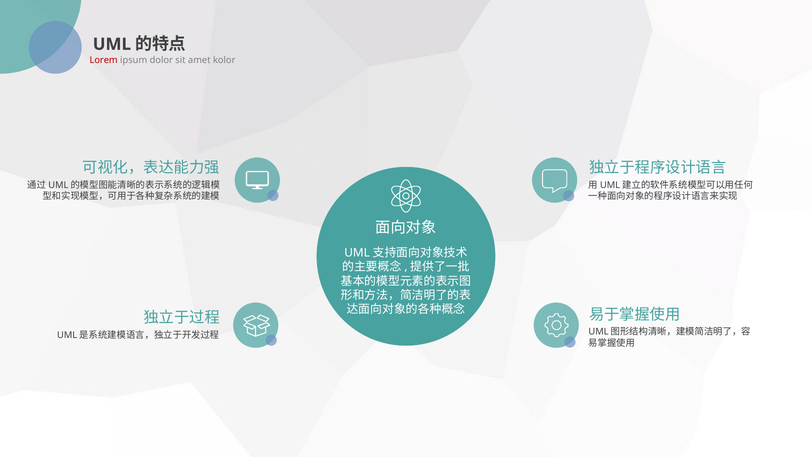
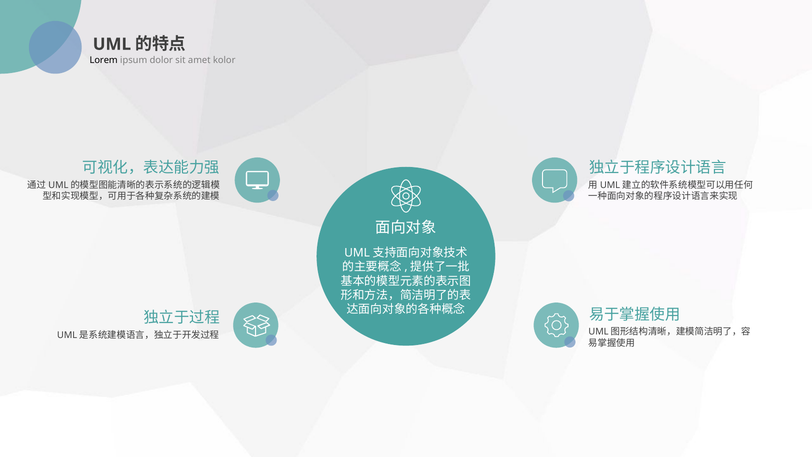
Lorem colour: red -> black
